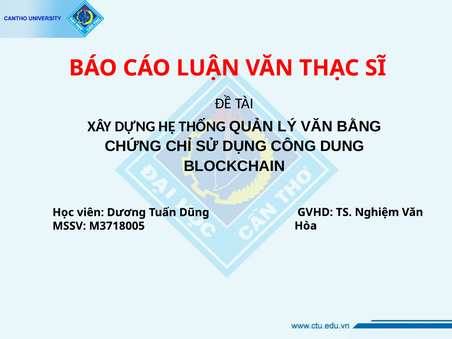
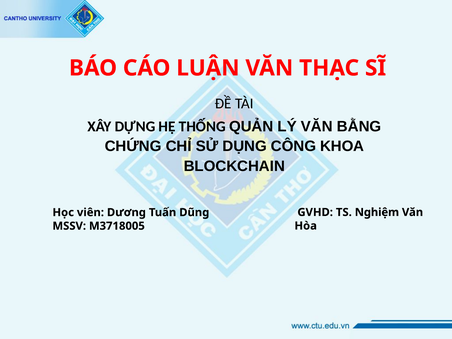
DUNG: DUNG -> KHOA
